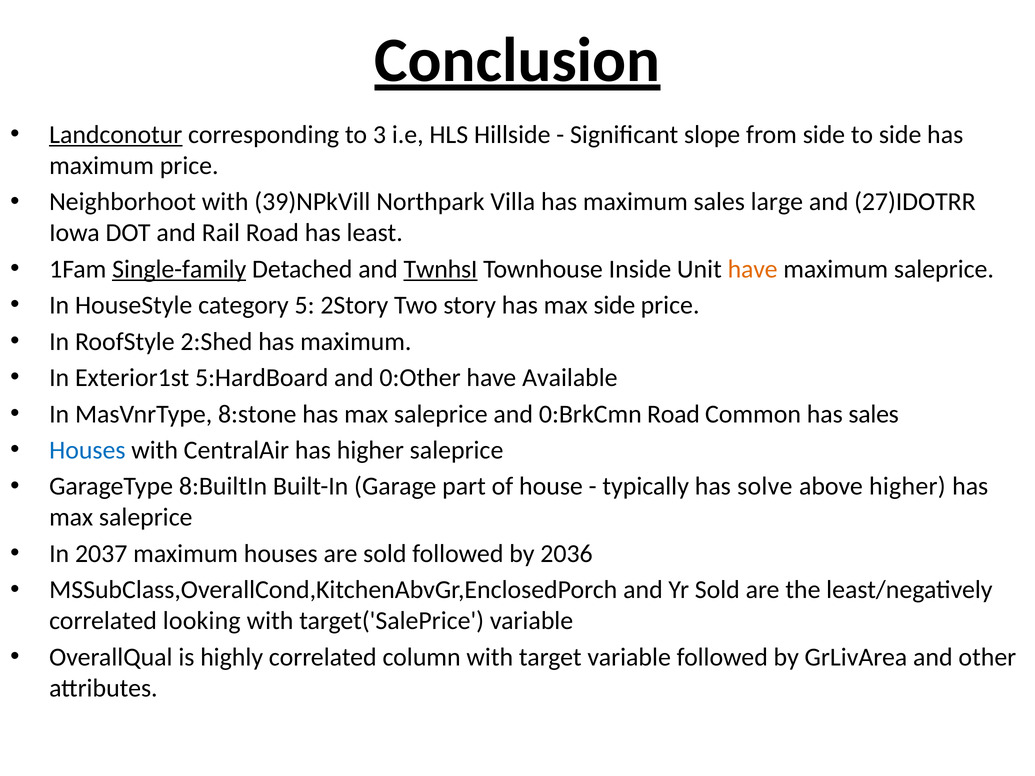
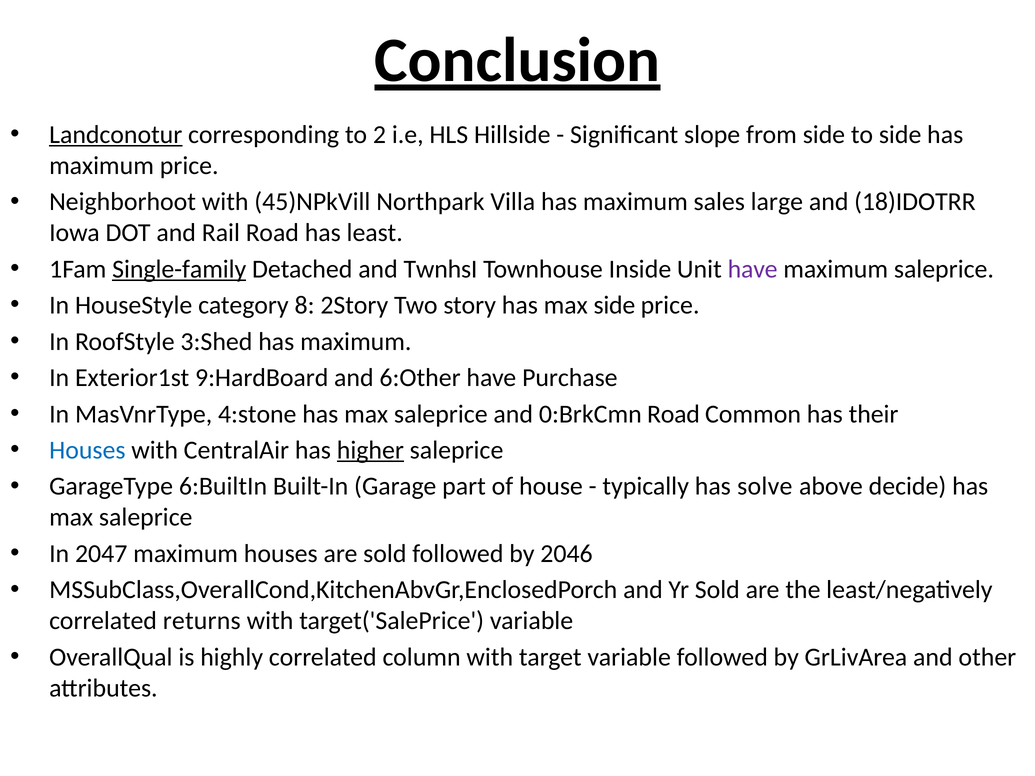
3: 3 -> 2
39)NPkVill: 39)NPkVill -> 45)NPkVill
27)IDOTRR: 27)IDOTRR -> 18)IDOTRR
TwnhsI underline: present -> none
have at (753, 269) colour: orange -> purple
5: 5 -> 8
2:Shed: 2:Shed -> 3:Shed
5:HardBoard: 5:HardBoard -> 9:HardBoard
0:Other: 0:Other -> 6:Other
Available: Available -> Purchase
8:stone: 8:stone -> 4:stone
has sales: sales -> their
higher at (370, 450) underline: none -> present
8:BuiltIn: 8:BuiltIn -> 6:BuiltIn
above higher: higher -> decide
2037: 2037 -> 2047
2036: 2036 -> 2046
looking: looking -> returns
